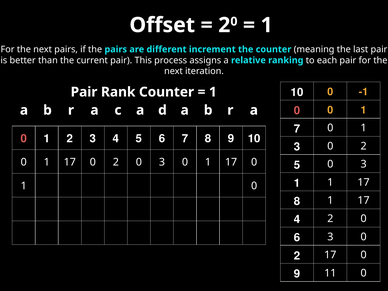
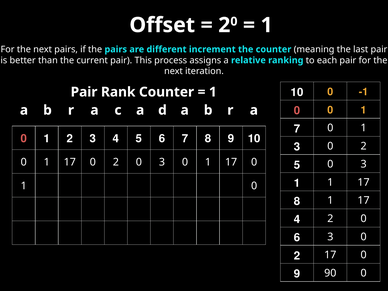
11: 11 -> 90
